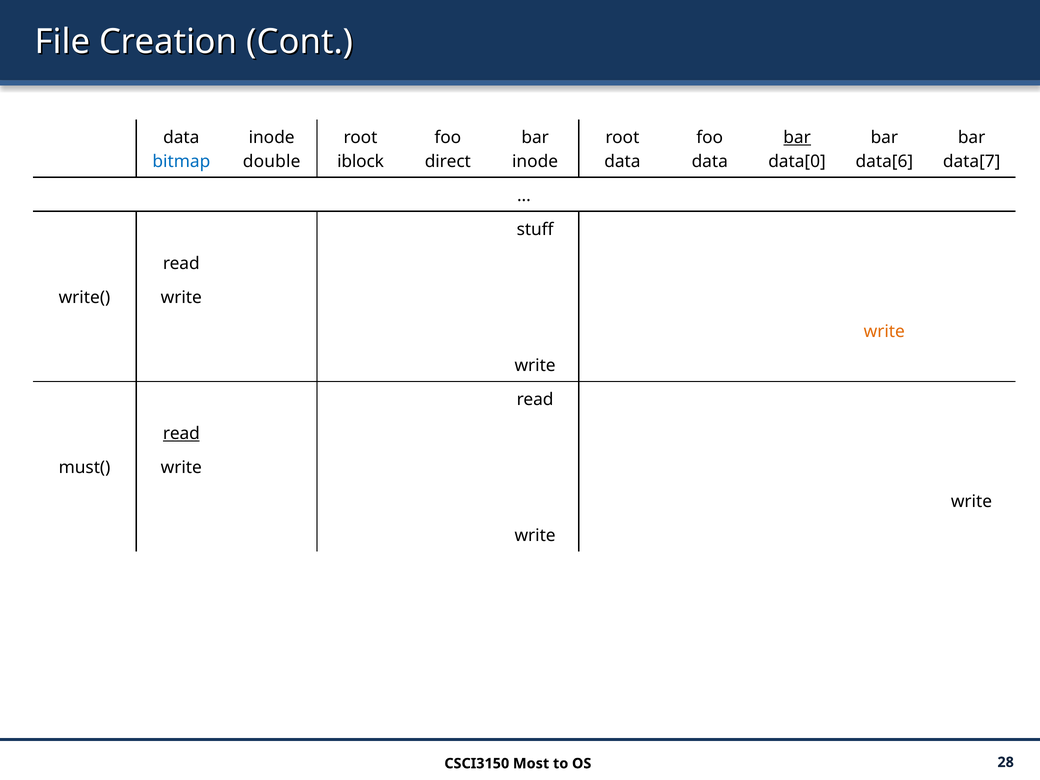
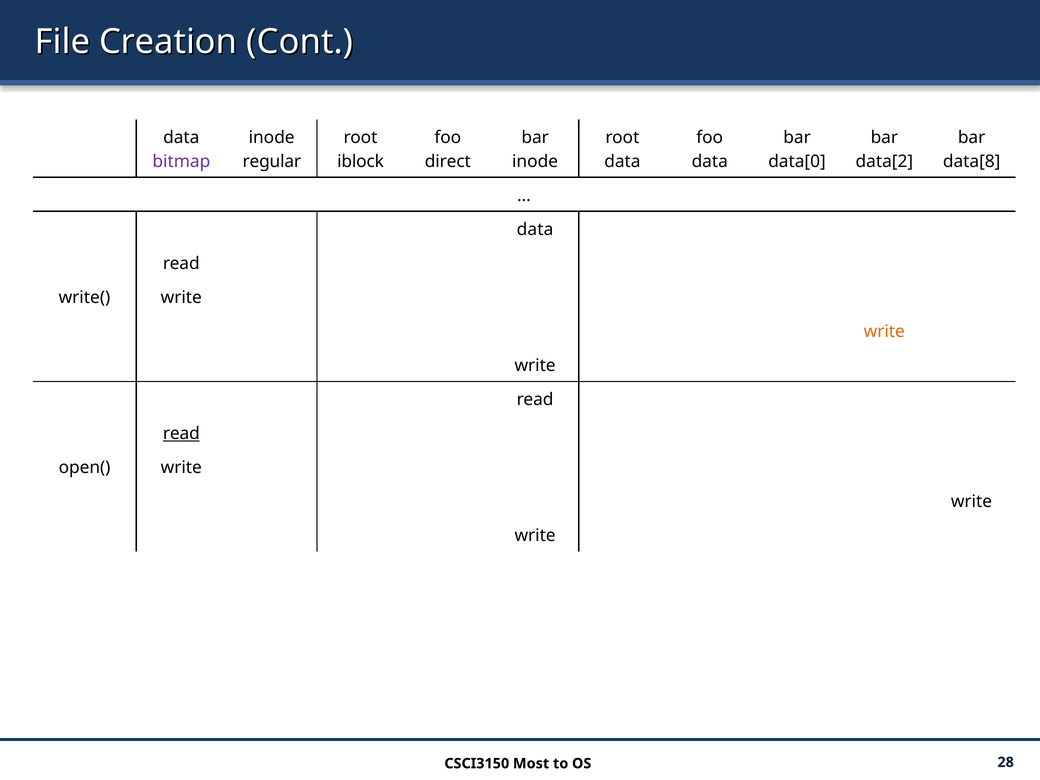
bar at (797, 138) underline: present -> none
bitmap colour: blue -> purple
double: double -> regular
data[6: data[6 -> data[2
data[7: data[7 -> data[8
stuff at (535, 229): stuff -> data
must(: must( -> open(
